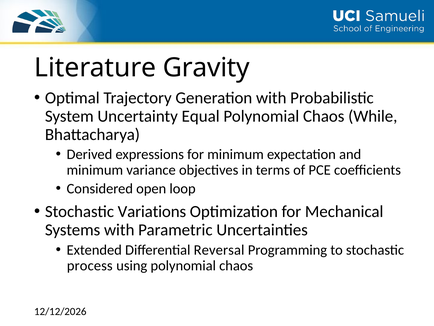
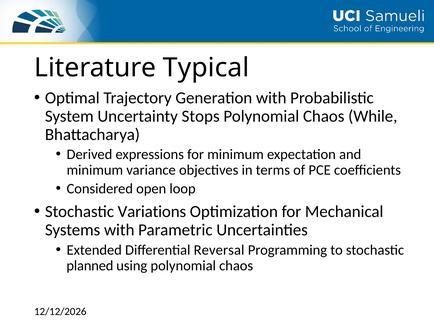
Gravity: Gravity -> Typical
Equal: Equal -> Stops
process: process -> planned
